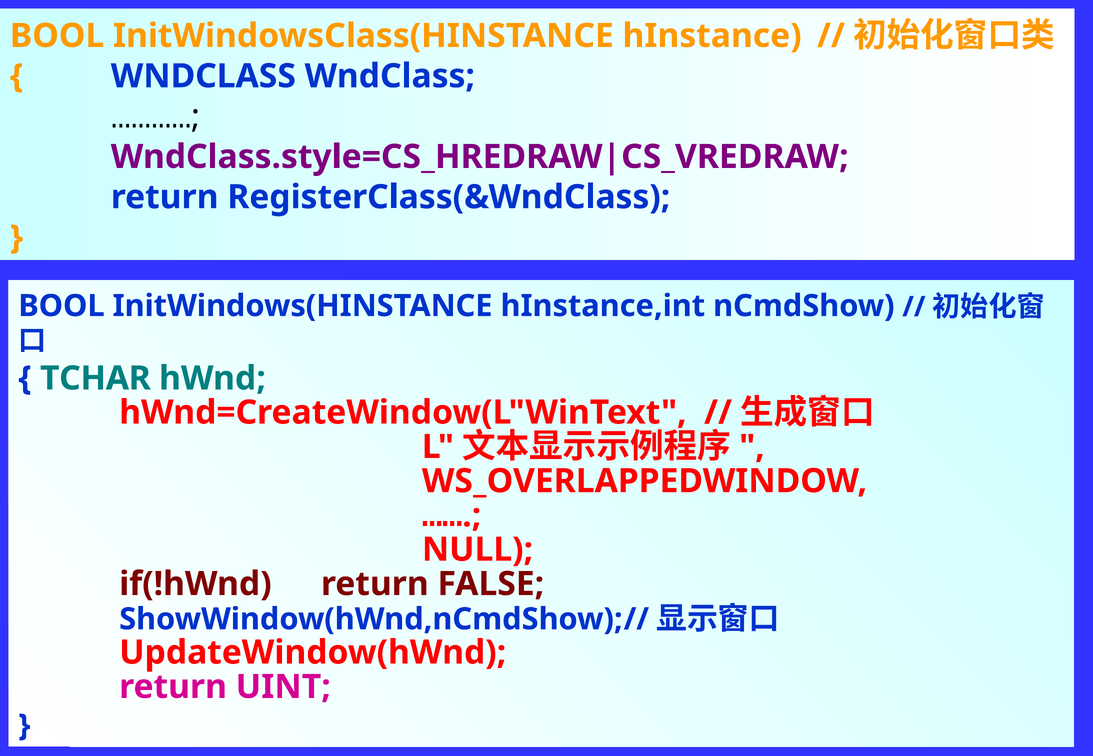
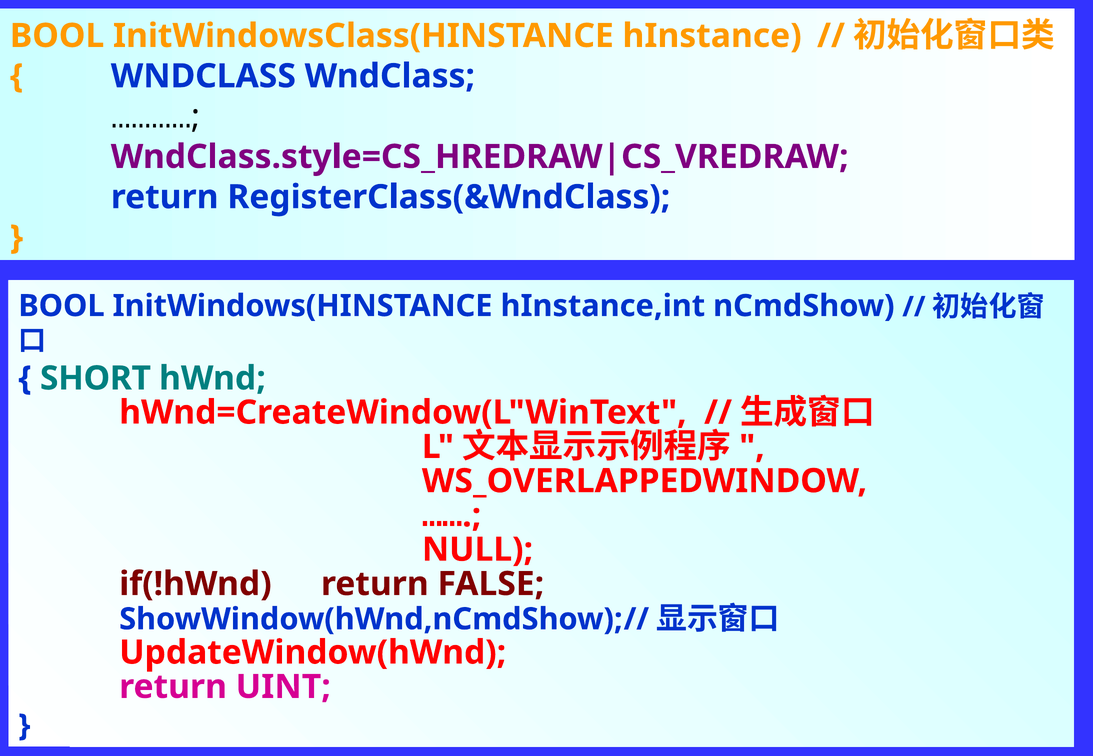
TCHAR: TCHAR -> SHORT
